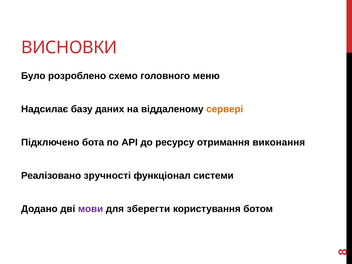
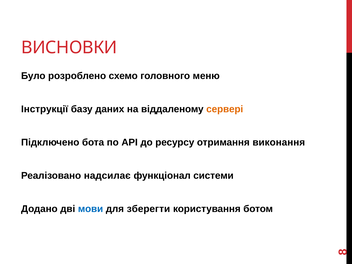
Надсилає: Надсилає -> Інструкції
зручності: зручності -> надсилає
мови colour: purple -> blue
